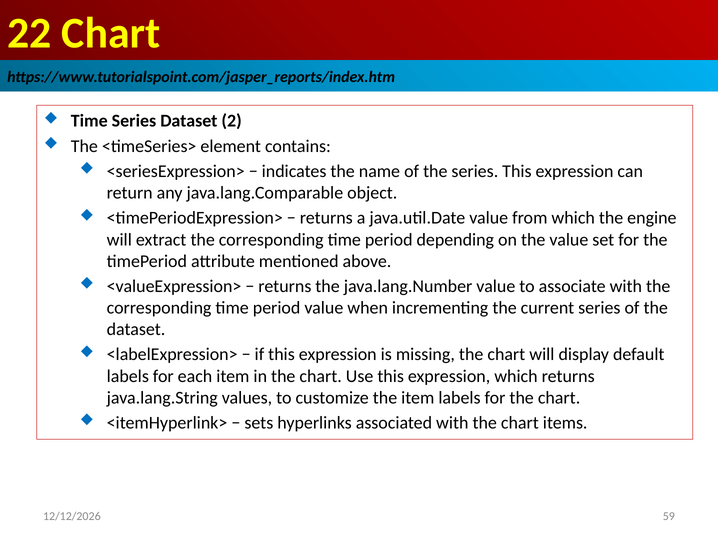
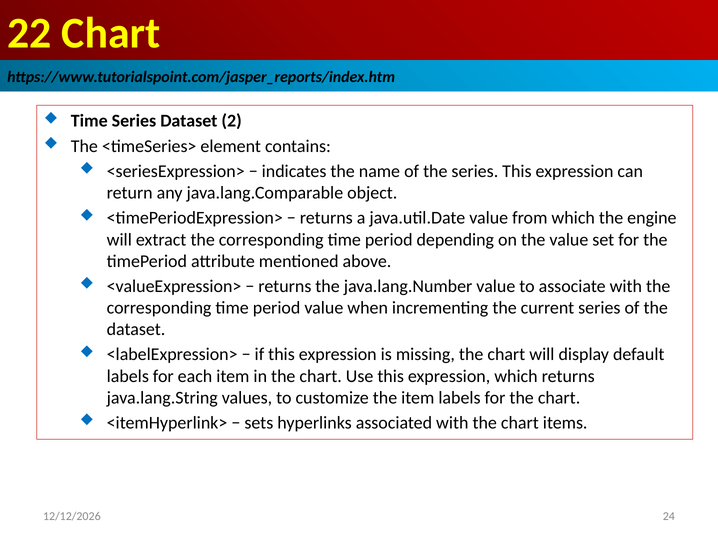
59: 59 -> 24
